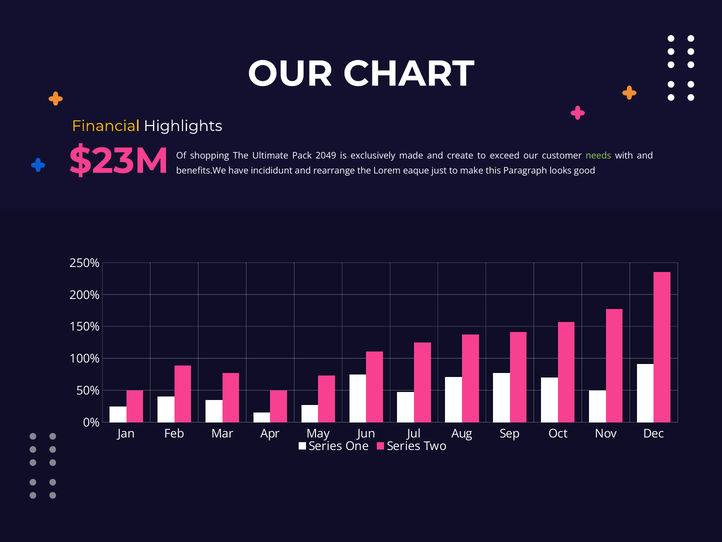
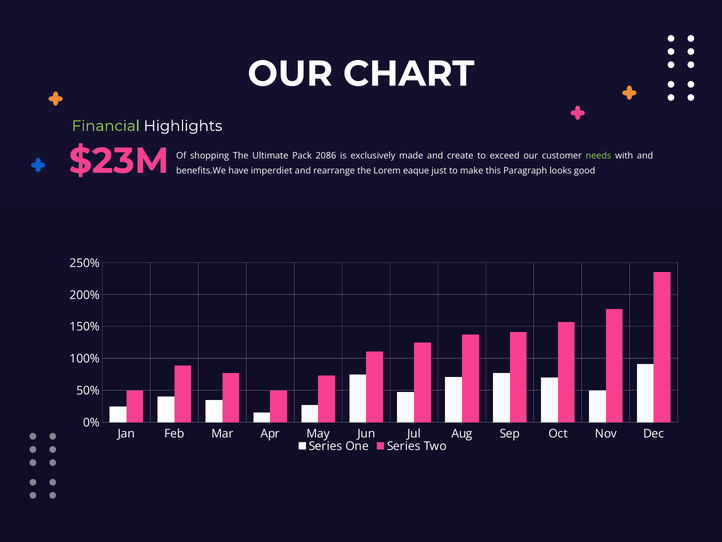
Financial colour: yellow -> light green
2049: 2049 -> 2086
incididunt: incididunt -> imperdiet
